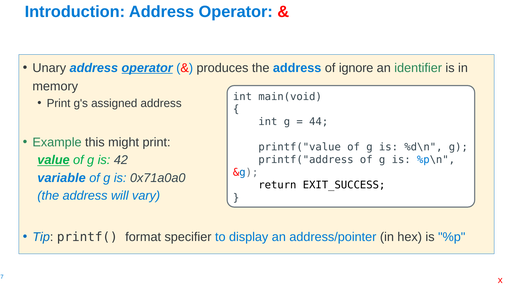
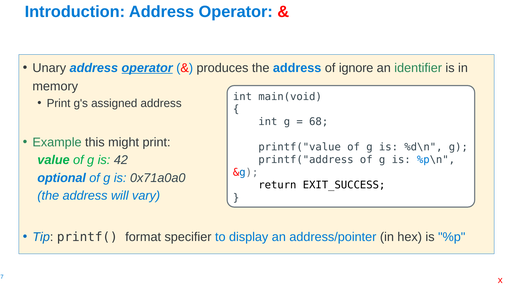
44: 44 -> 68
value underline: present -> none
variable: variable -> optional
